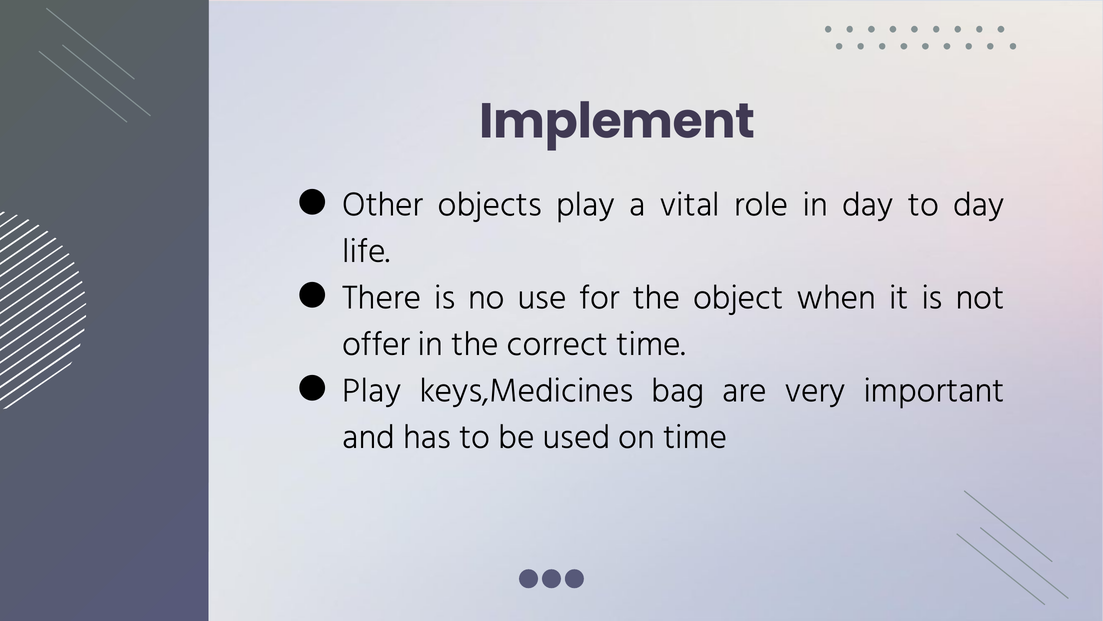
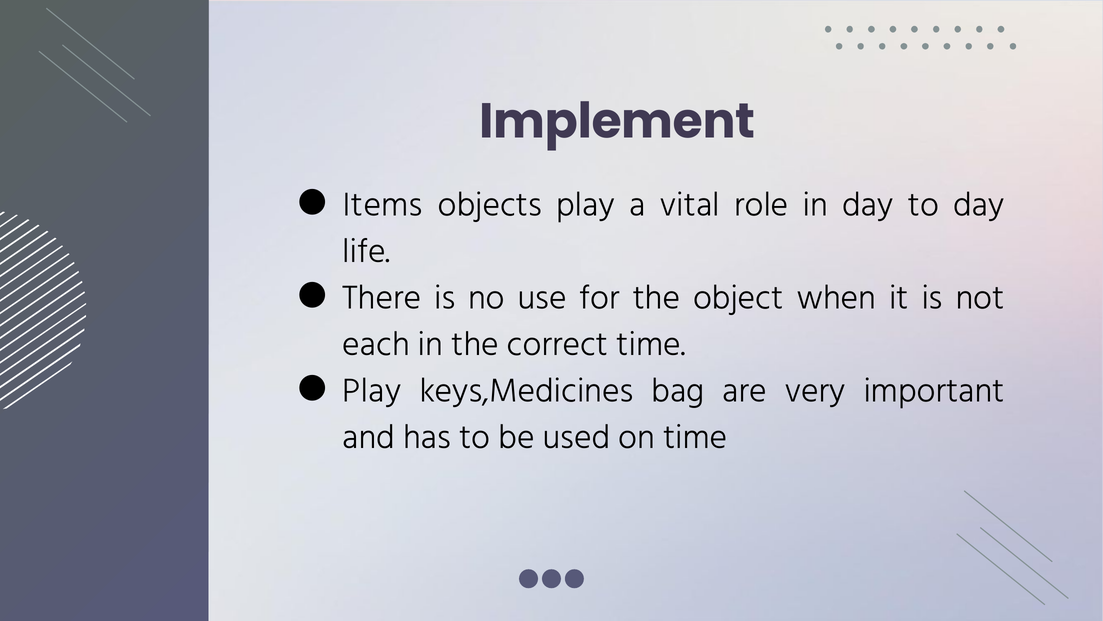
Other: Other -> Items
offer: offer -> each
